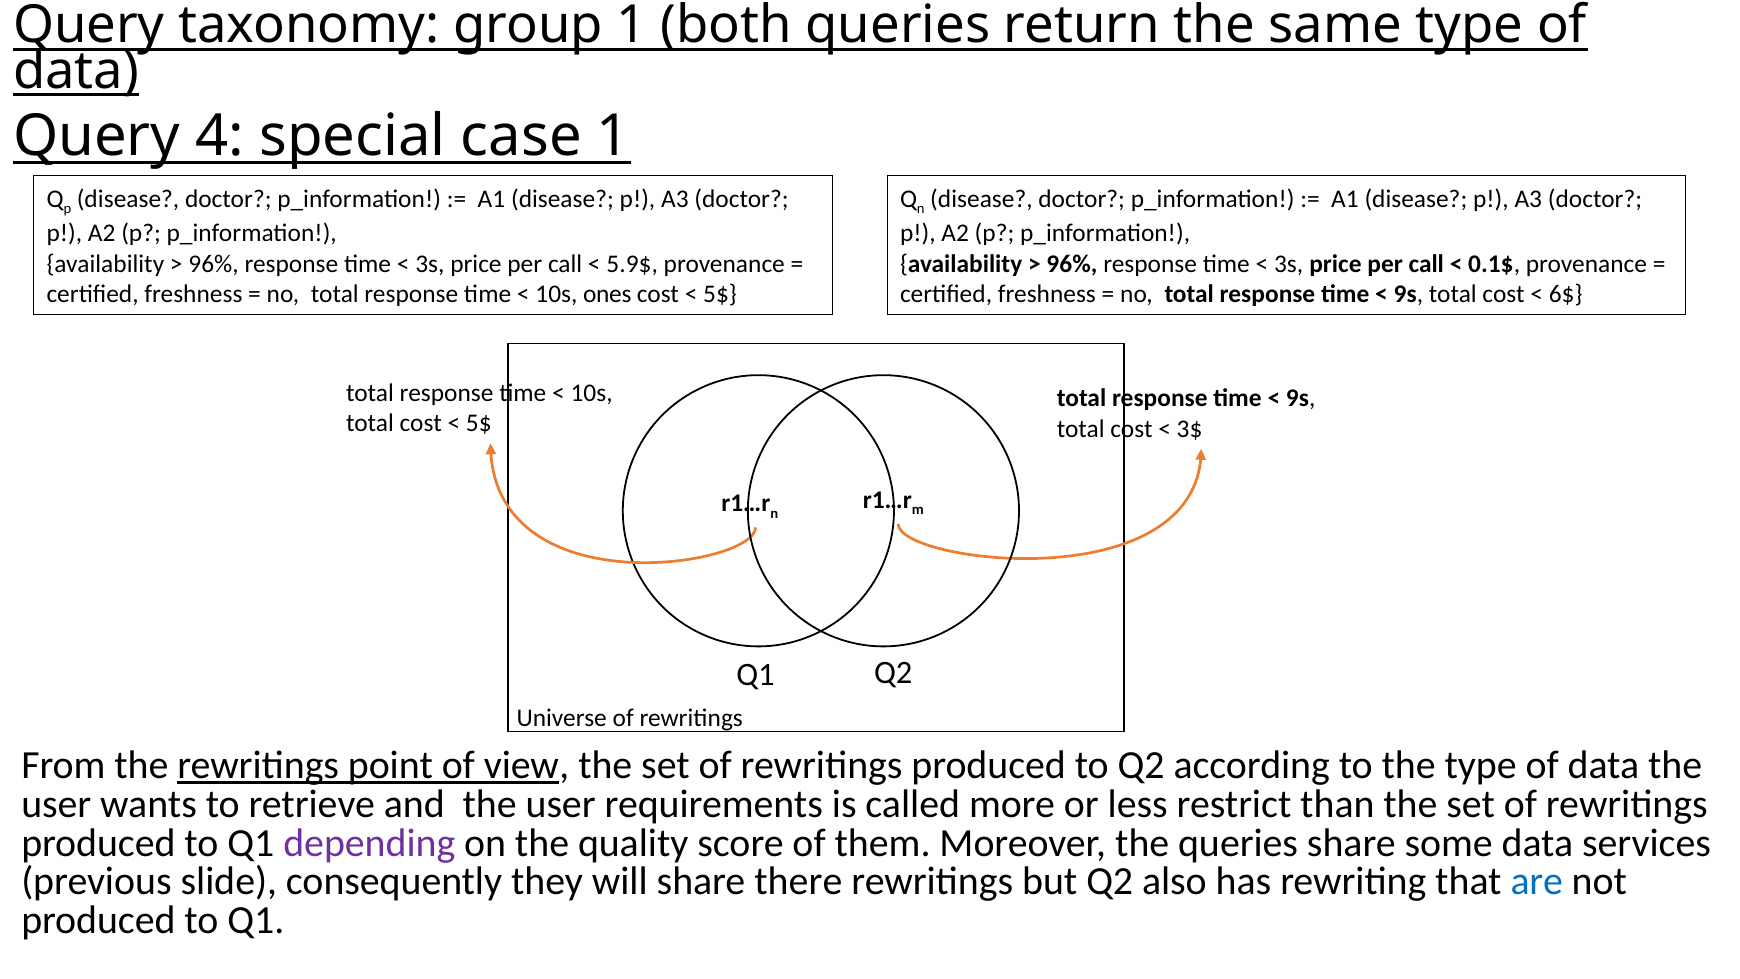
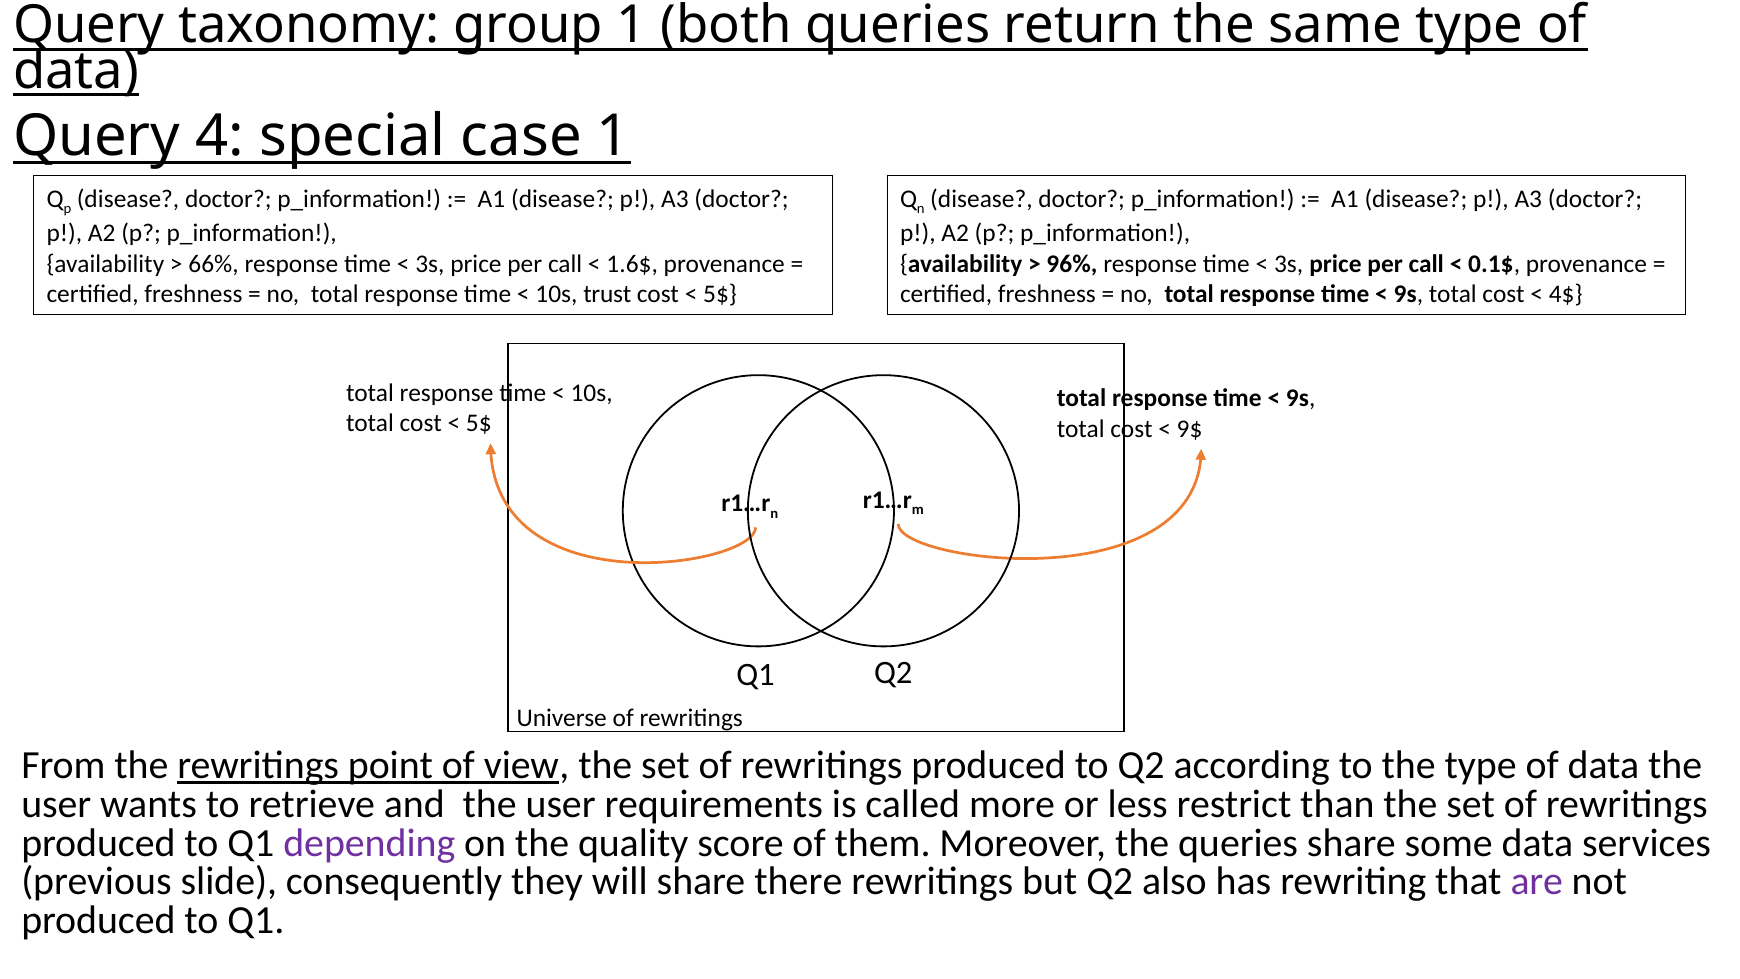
96% at (214, 264): 96% -> 66%
5.9$: 5.9$ -> 1.6$
ones: ones -> trust
6$: 6$ -> 4$
3$: 3$ -> 9$
are colour: blue -> purple
